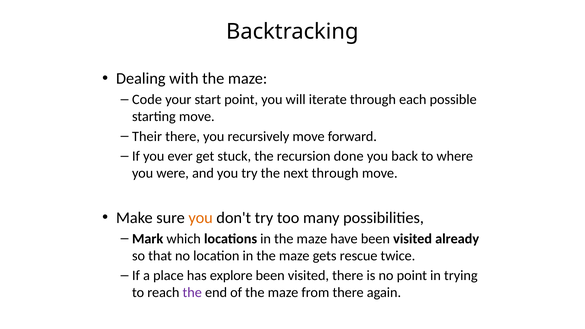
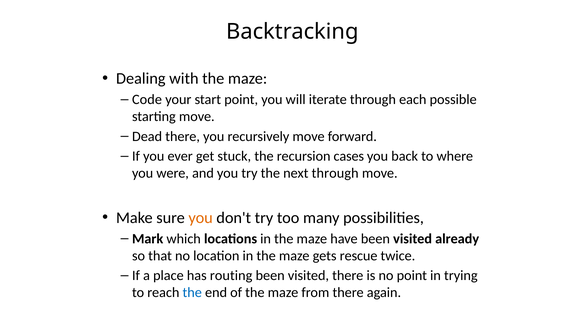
Their: Their -> Dead
done: done -> cases
explore: explore -> routing
the at (192, 293) colour: purple -> blue
